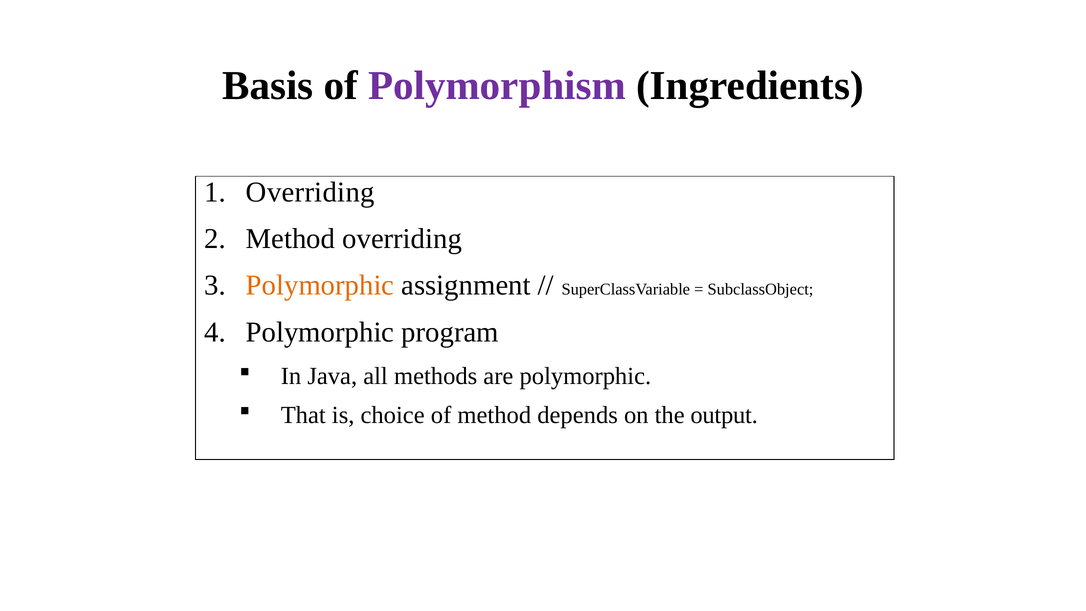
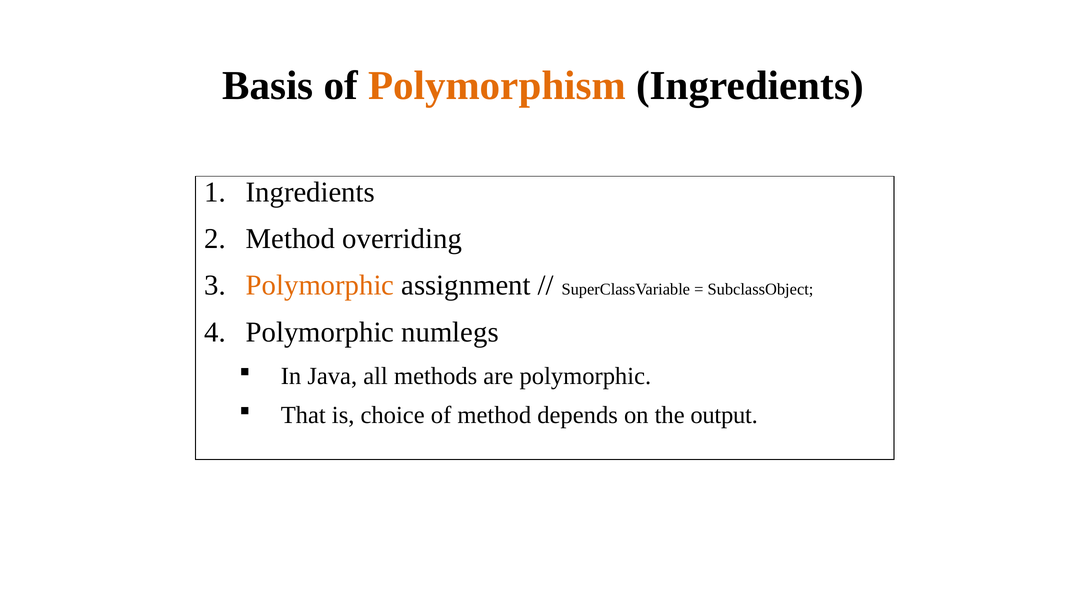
Polymorphism colour: purple -> orange
Overriding at (310, 192): Overriding -> Ingredients
program: program -> numlegs
